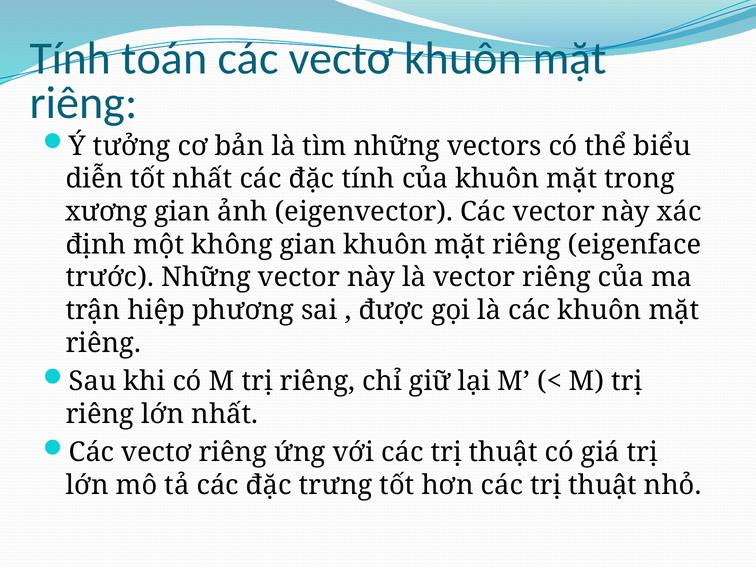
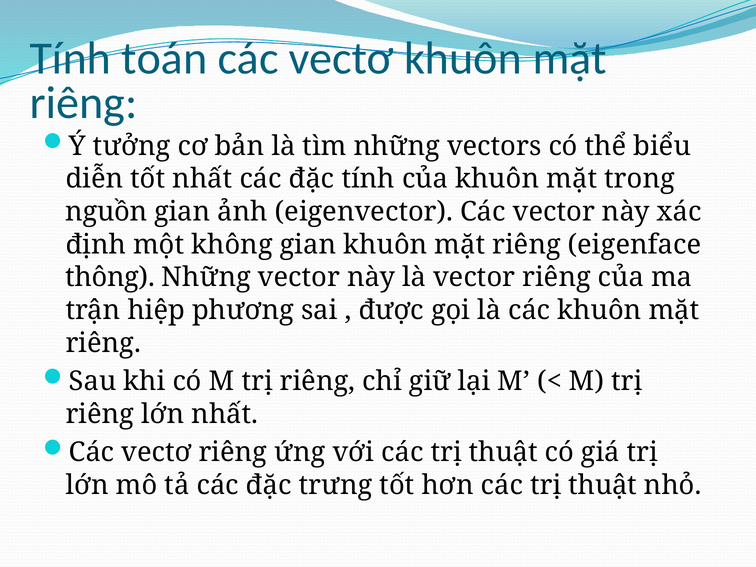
xương: xương -> nguồn
trước: trước -> thông
